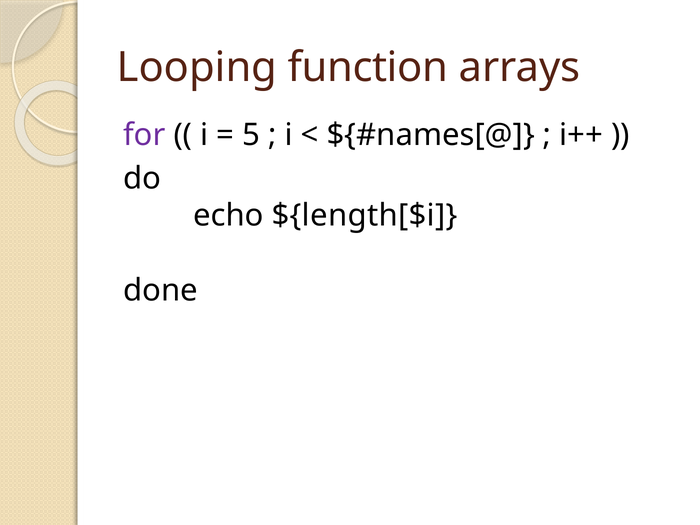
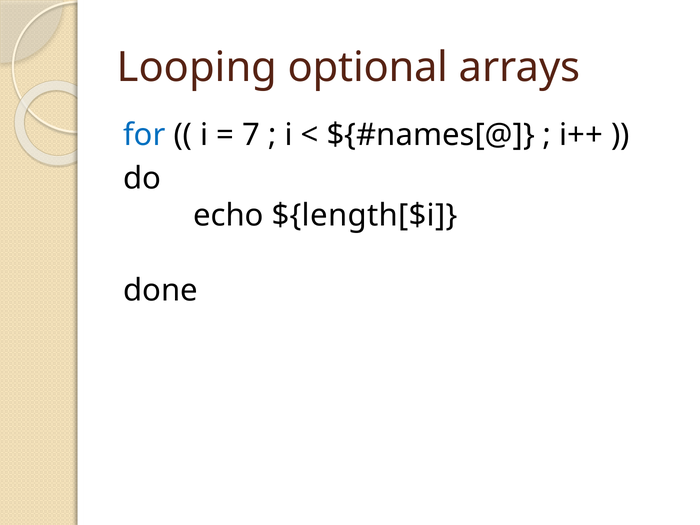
function: function -> optional
for colour: purple -> blue
5: 5 -> 7
